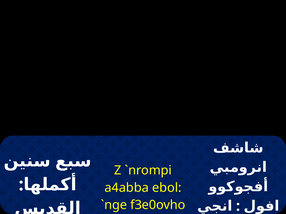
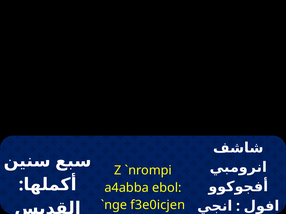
f3e0ovho: f3e0ovho -> f3e0icjen
